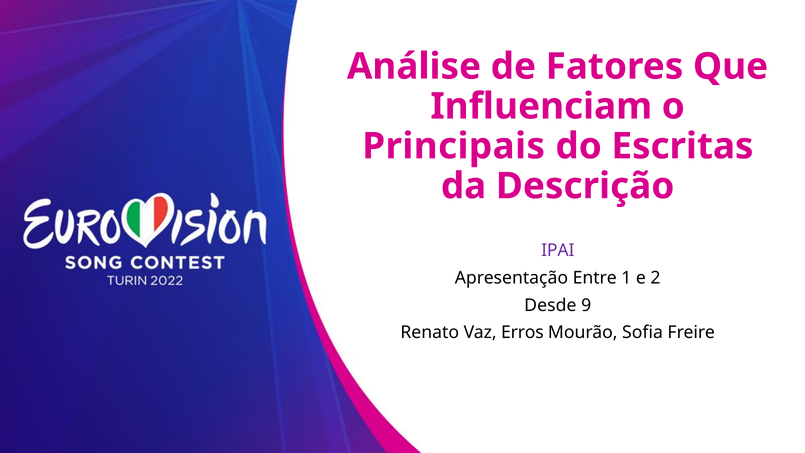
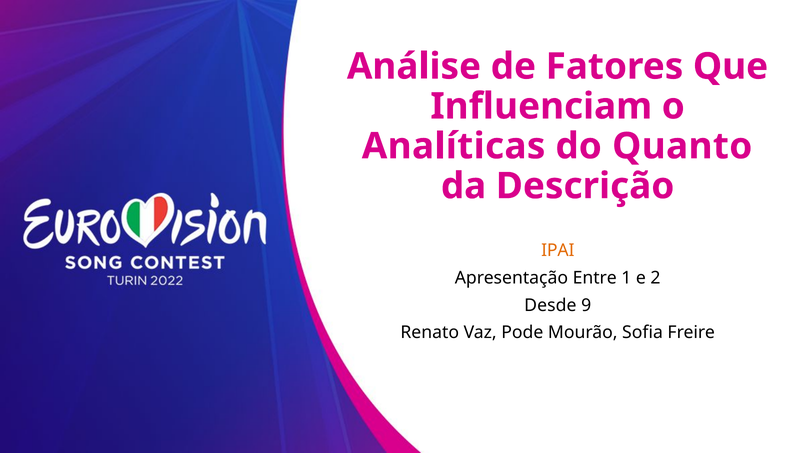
Principais: Principais -> Analíticas
Escritas: Escritas -> Quanto
IPAI colour: purple -> orange
Erros: Erros -> Pode
